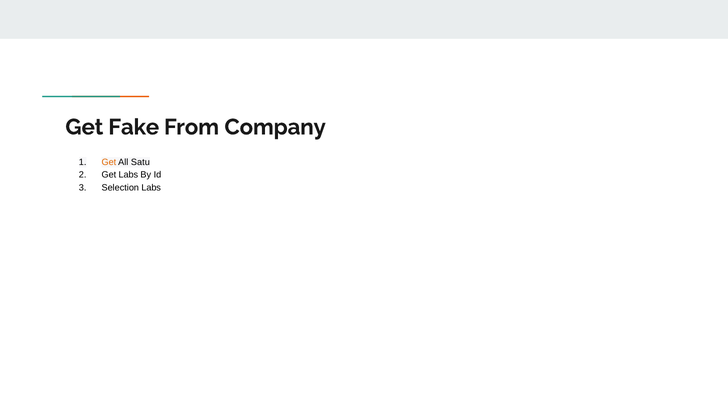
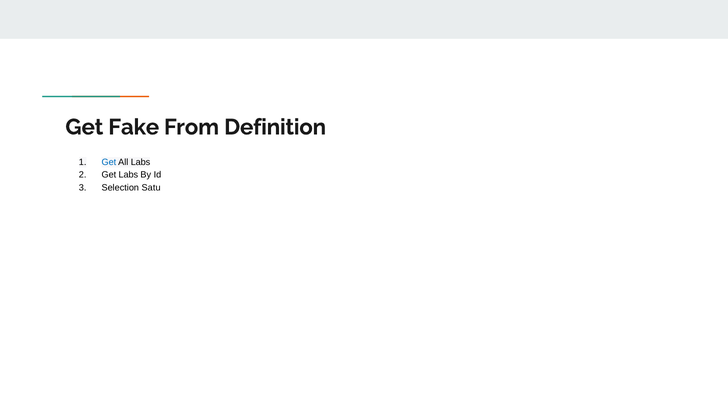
Company: Company -> Definition
Get at (109, 163) colour: orange -> blue
All Satu: Satu -> Labs
Selection Labs: Labs -> Satu
